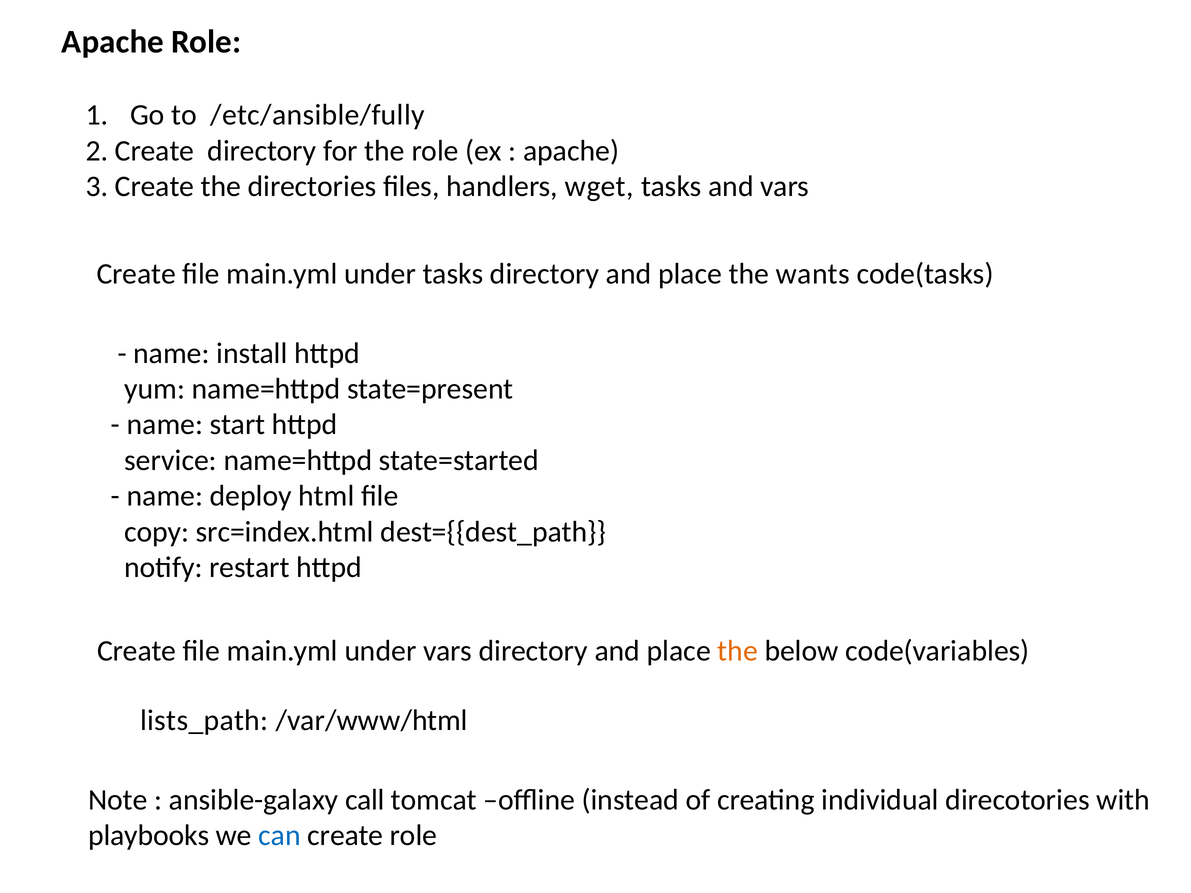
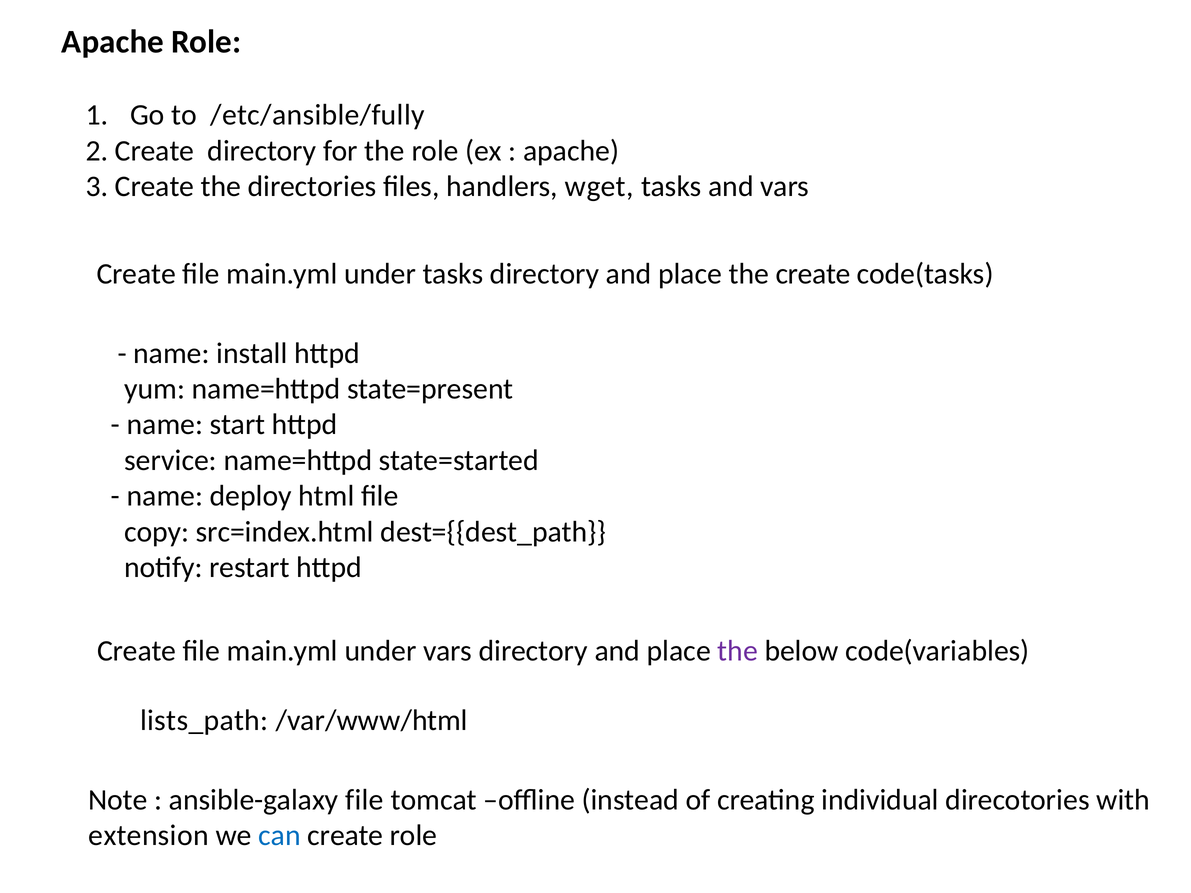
the wants: wants -> create
the at (738, 651) colour: orange -> purple
ansible-galaxy call: call -> file
playbooks: playbooks -> extension
